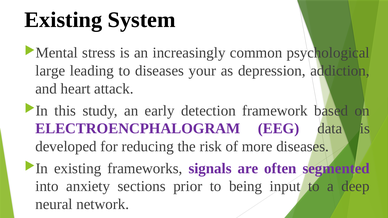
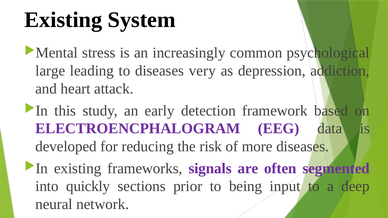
your: your -> very
anxiety: anxiety -> quickly
